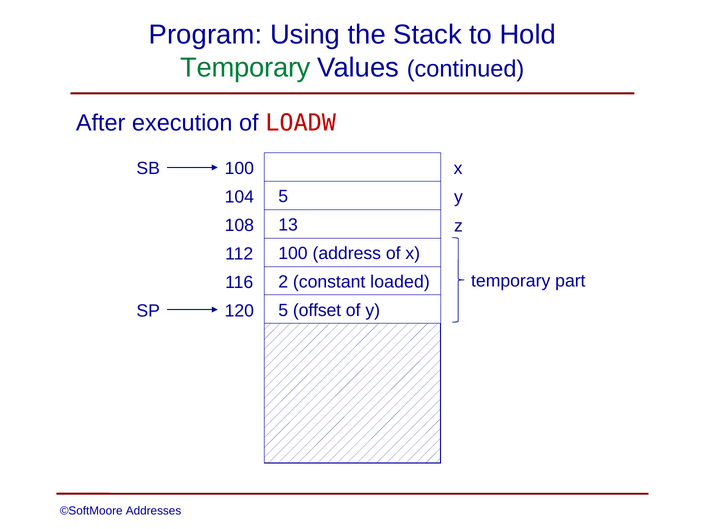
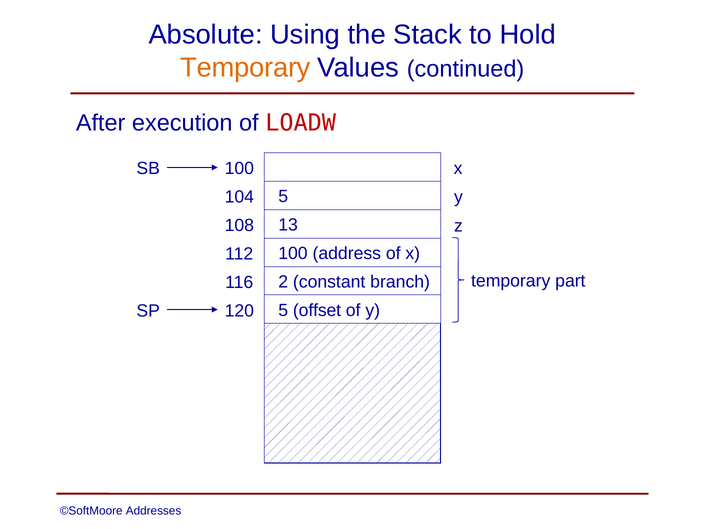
Program: Program -> Absolute
Temporary at (245, 68) colour: green -> orange
loaded: loaded -> branch
